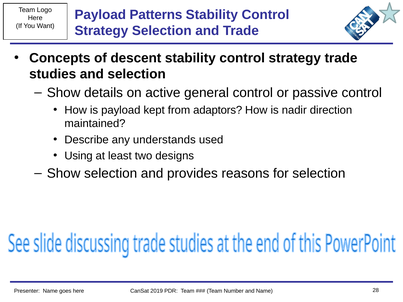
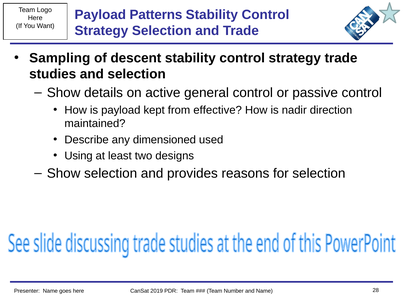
Concepts: Concepts -> Sampling
adaptors: adaptors -> effective
understands: understands -> dimensioned
